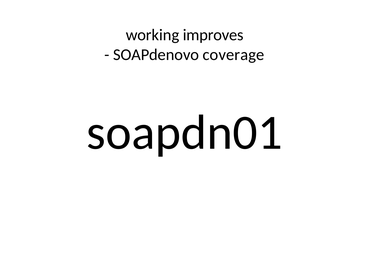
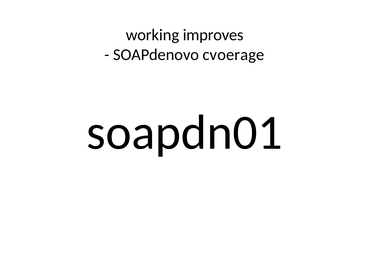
coverage: coverage -> cvoerage
